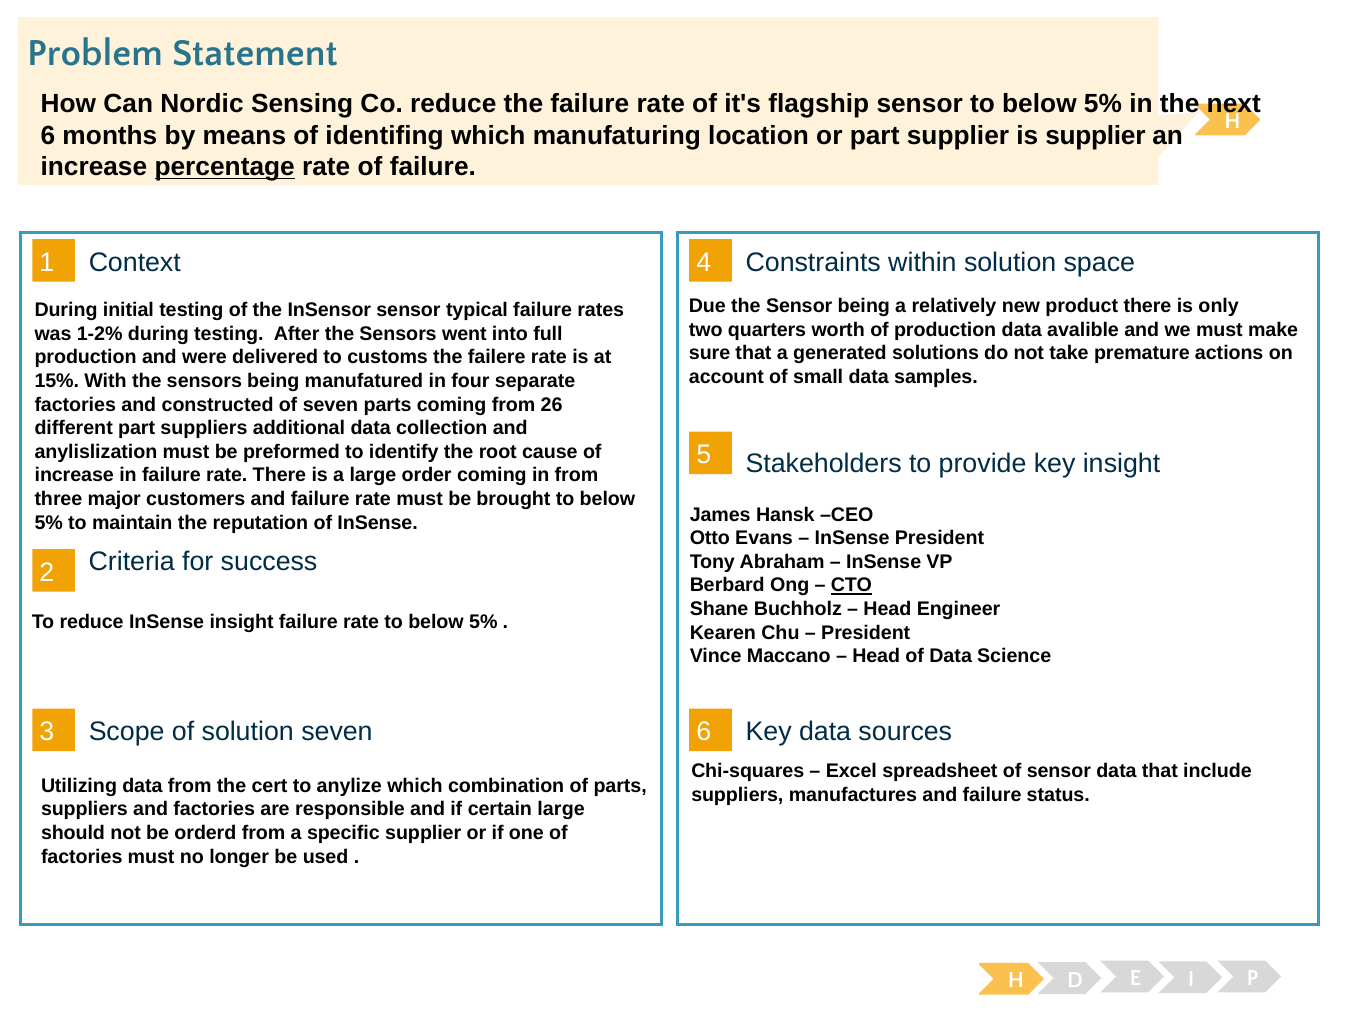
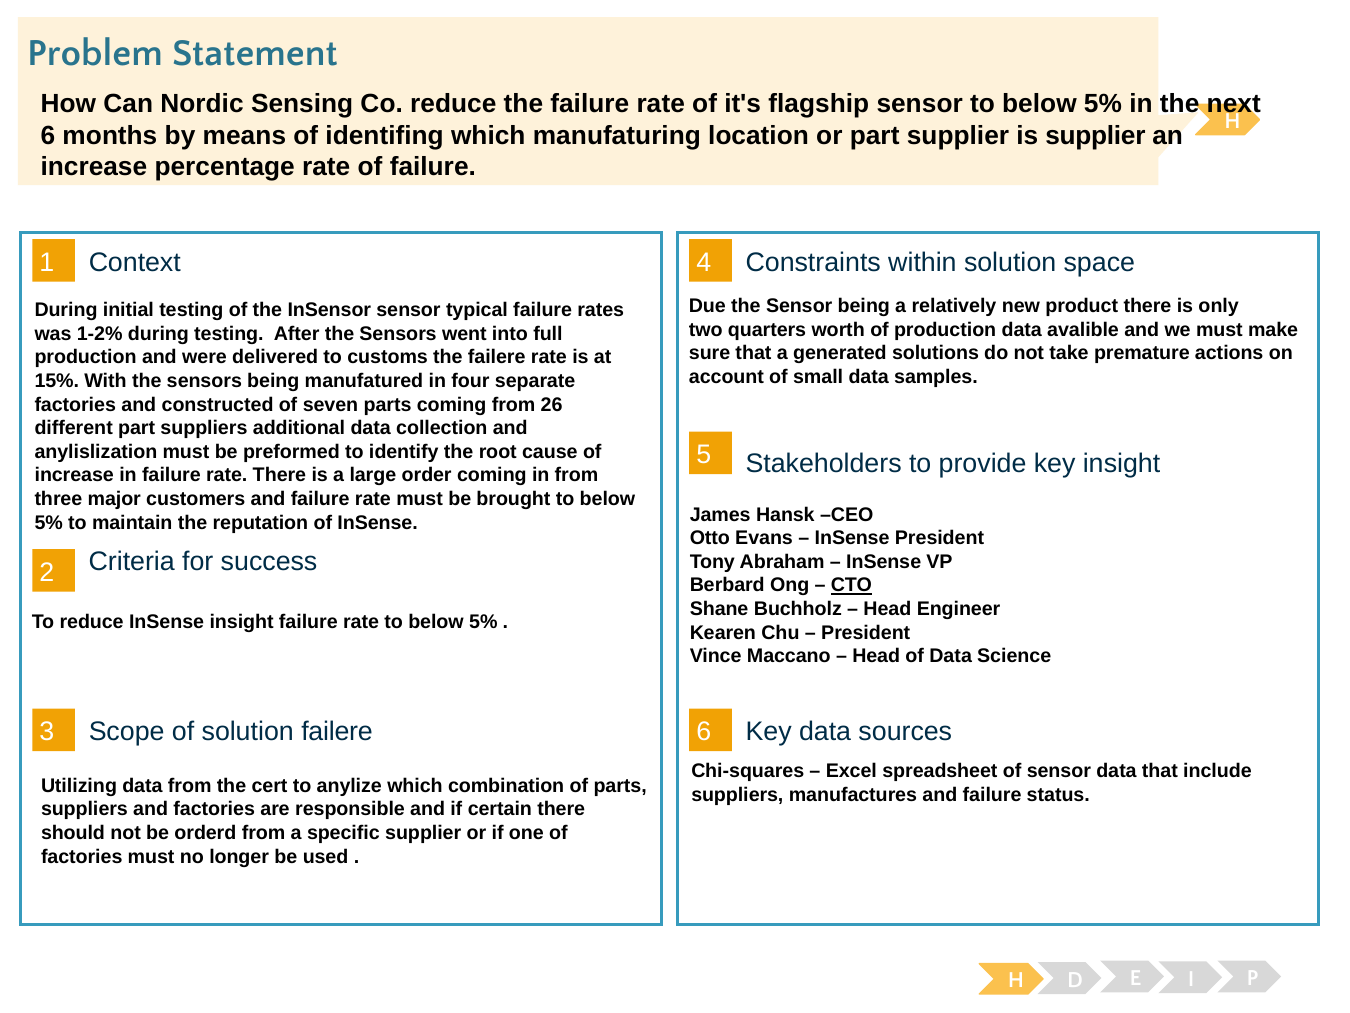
percentage underline: present -> none
solution seven: seven -> failere
certain large: large -> there
